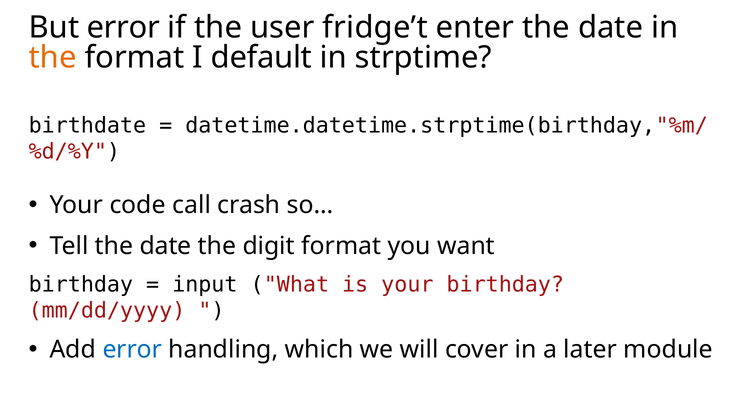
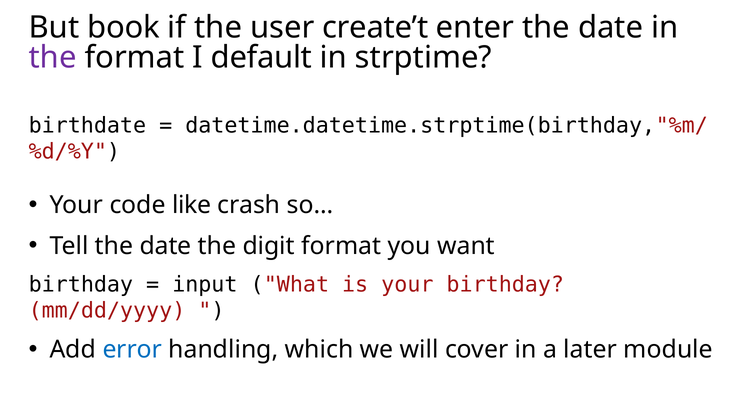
But error: error -> book
fridge’t: fridge’t -> create’t
the at (53, 57) colour: orange -> purple
call: call -> like
